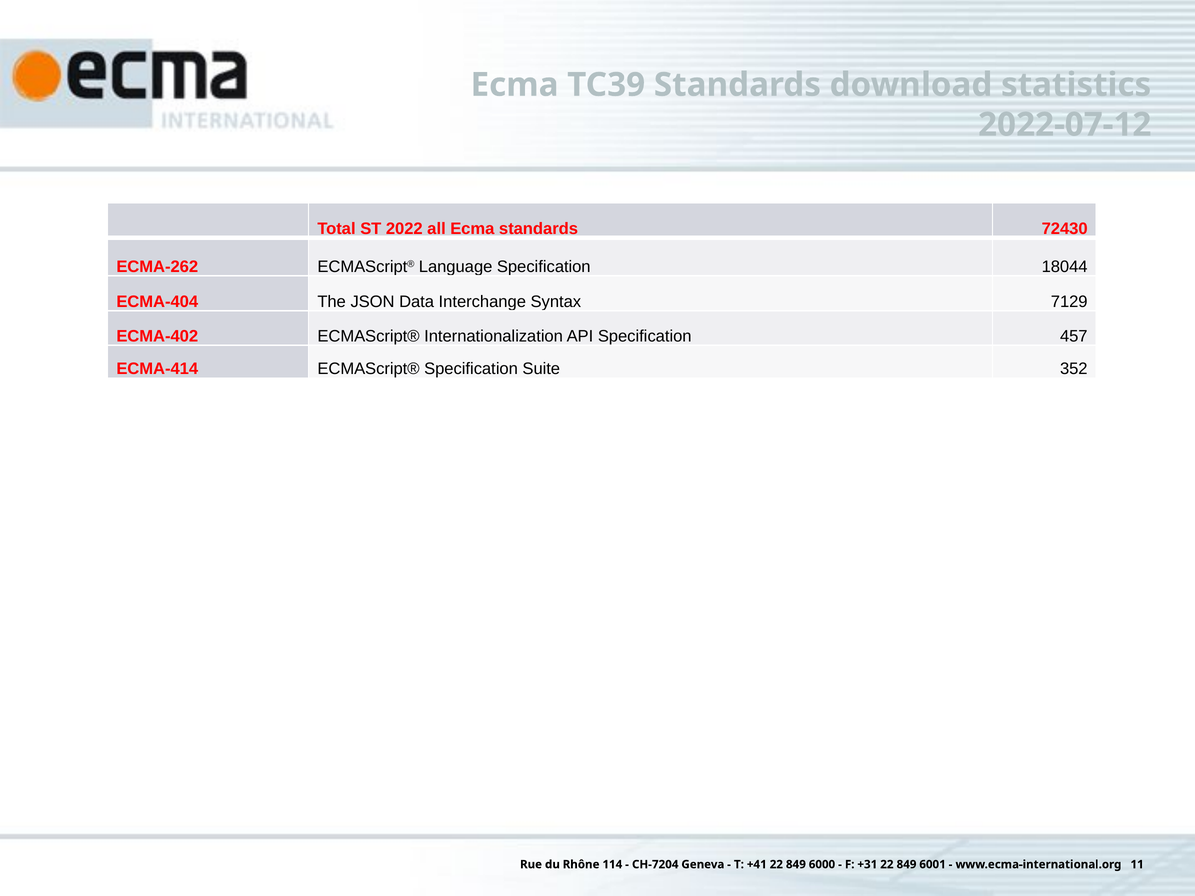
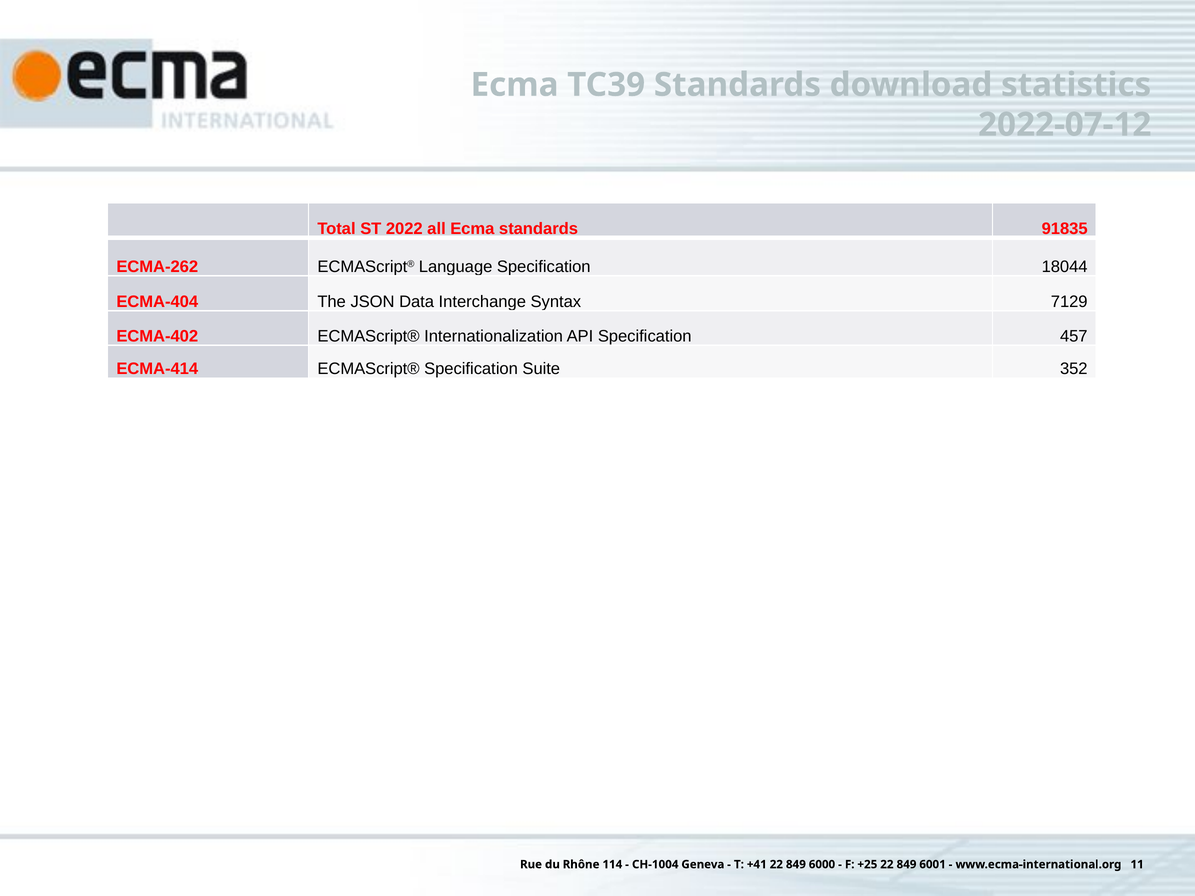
72430: 72430 -> 91835
CH-7204: CH-7204 -> CH-1004
+31: +31 -> +25
